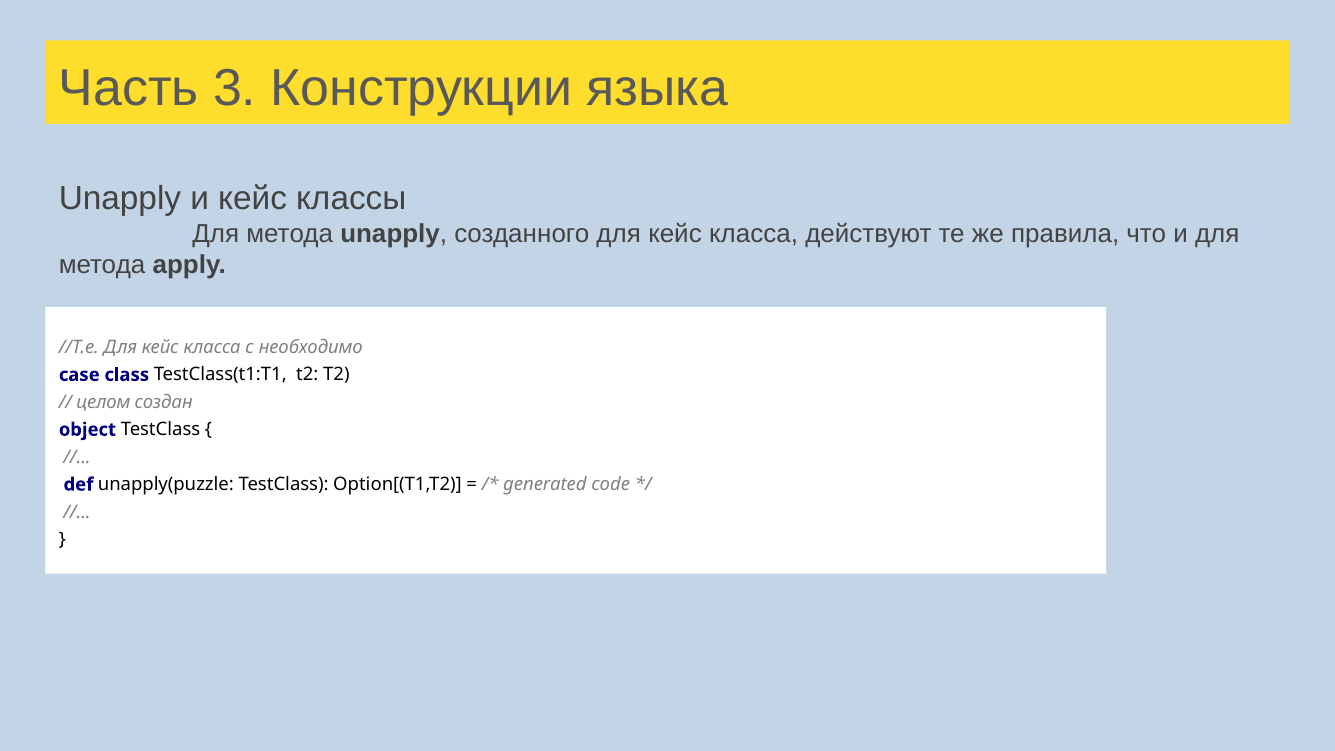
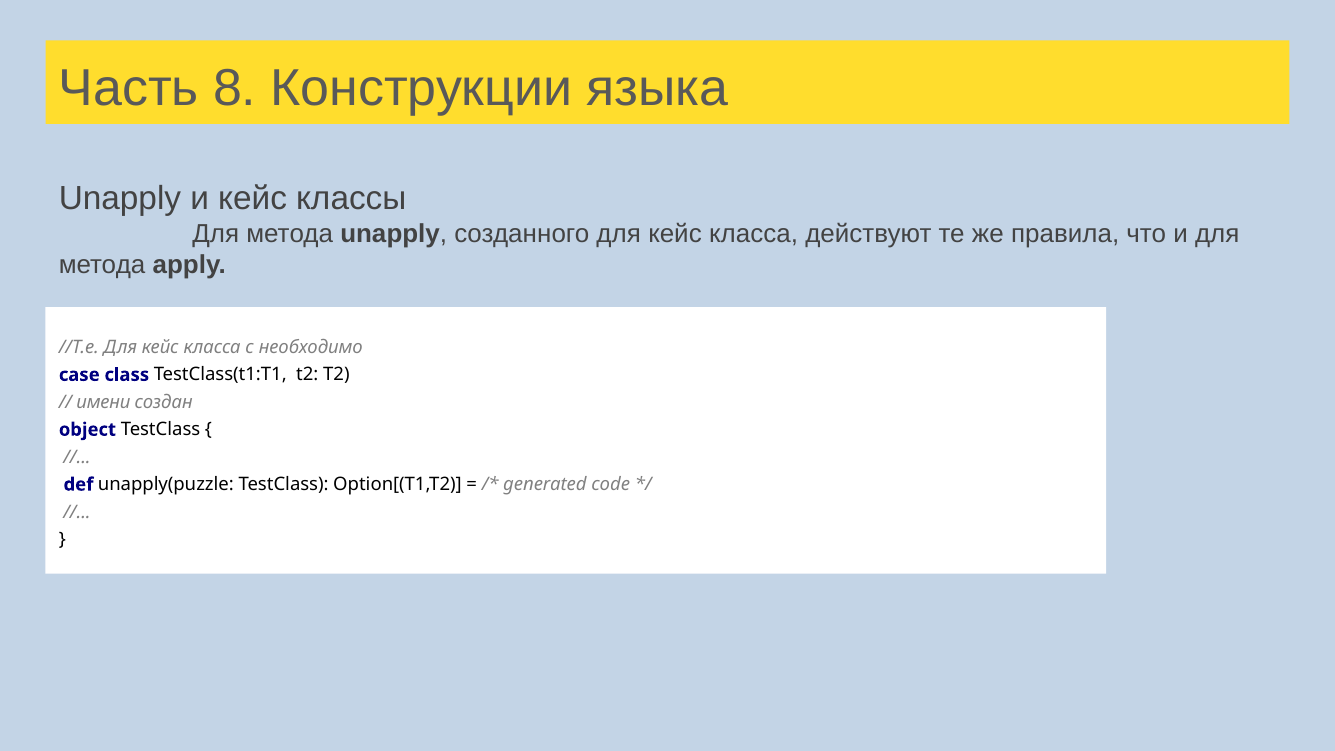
3: 3 -> 8
целом: целом -> имени
